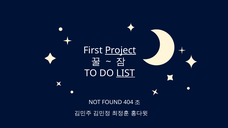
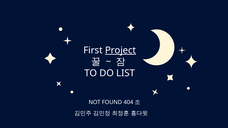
LIST underline: present -> none
